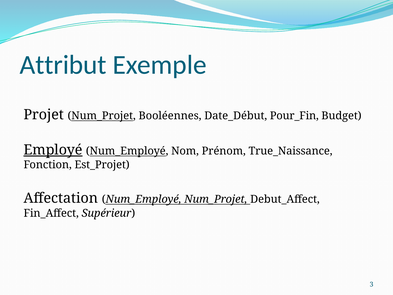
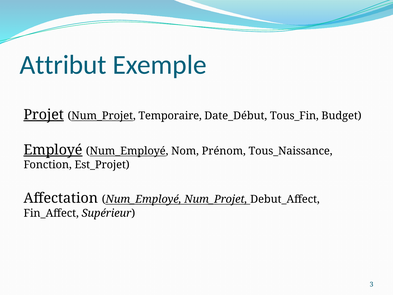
Projet underline: none -> present
Booléennes: Booléennes -> Temporaire
Pour_Fin: Pour_Fin -> Tous_Fin
True_Naissance: True_Naissance -> Tous_Naissance
